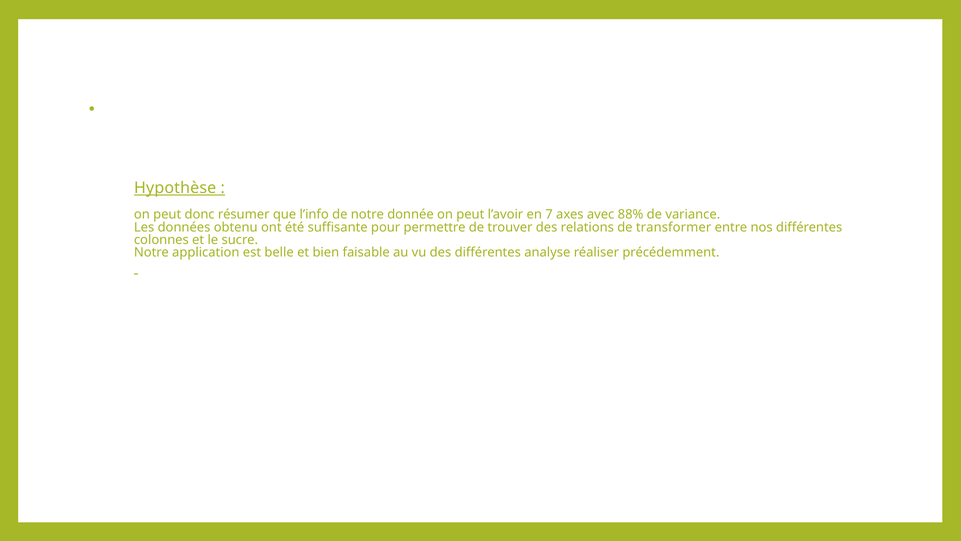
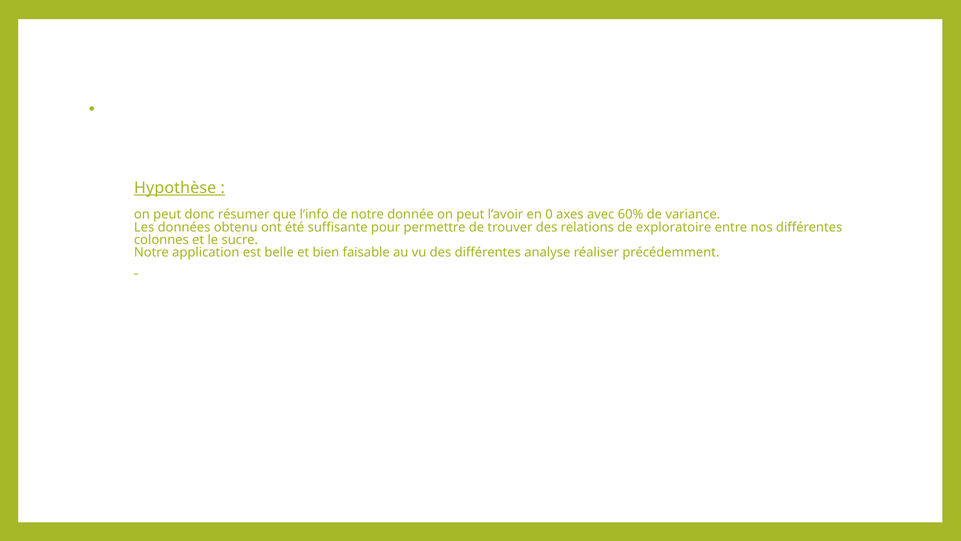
7: 7 -> 0
88%: 88% -> 60%
transformer: transformer -> exploratoire
